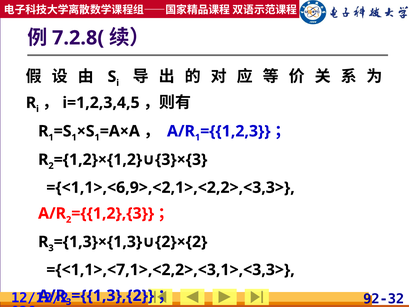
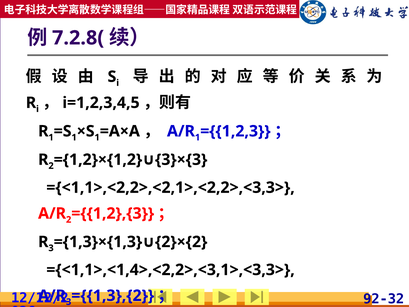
={<1,1>,<6,9>,<2,1>,<2,2>,<3,3>: ={<1,1>,<6,9>,<2,1>,<2,2>,<3,3> -> ={<1,1>,<2,2>,<2,1>,<2,2>,<3,3>
={<1,1>,<7,1>,<2,2>,<3,1>,<3,3>: ={<1,1>,<7,1>,<2,2>,<3,1>,<3,3> -> ={<1,1>,<1,4>,<2,2>,<3,1>,<3,3>
